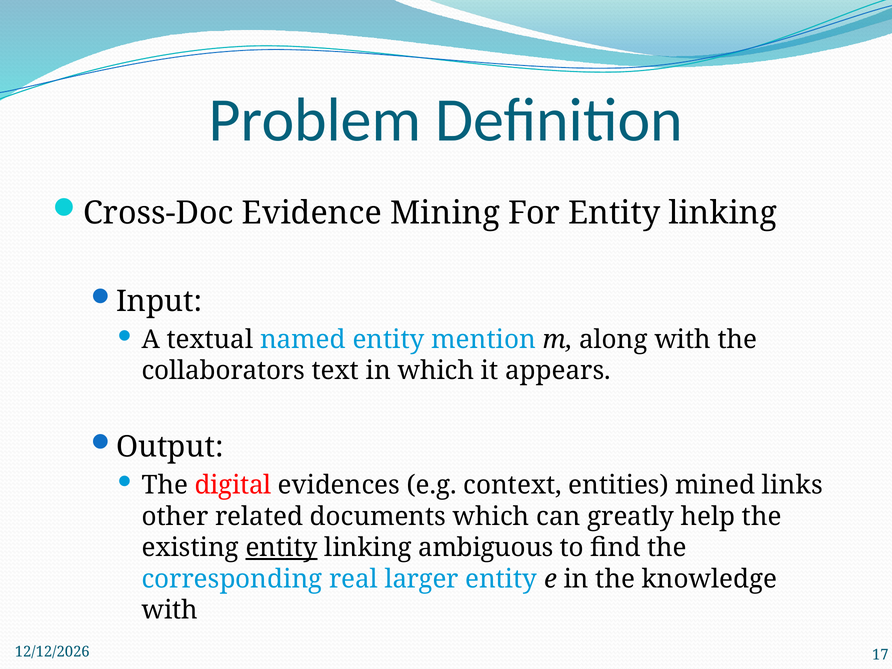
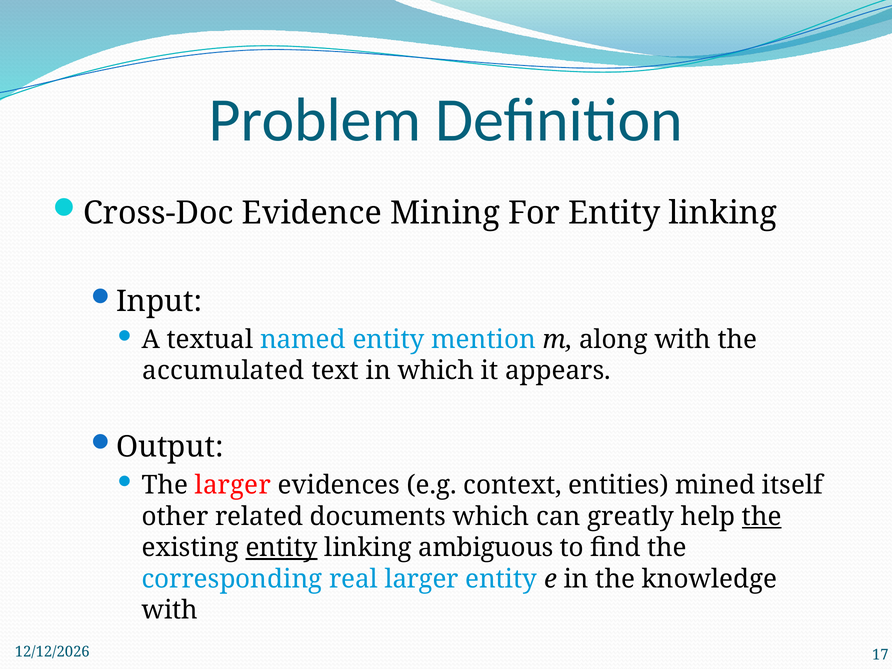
collaborators: collaborators -> accumulated
The digital: digital -> larger
links: links -> itself
the at (762, 517) underline: none -> present
